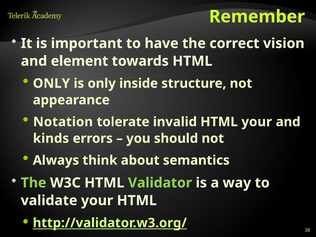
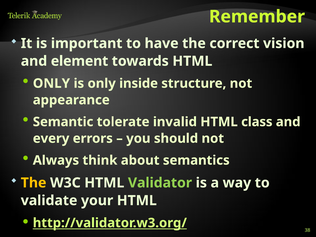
Notation: Notation -> Semantic
HTML your: your -> class
kinds: kinds -> every
The at (34, 183) colour: light green -> yellow
